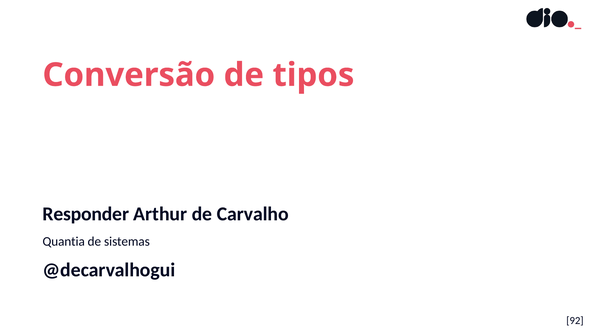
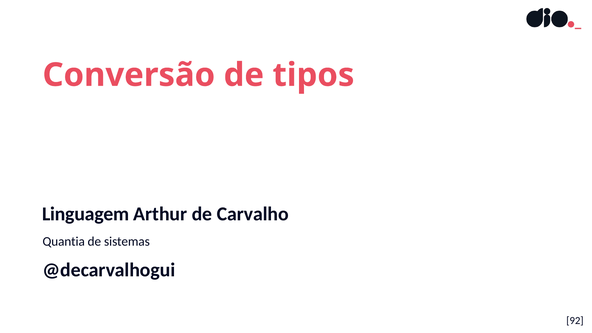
Responder: Responder -> Linguagem
